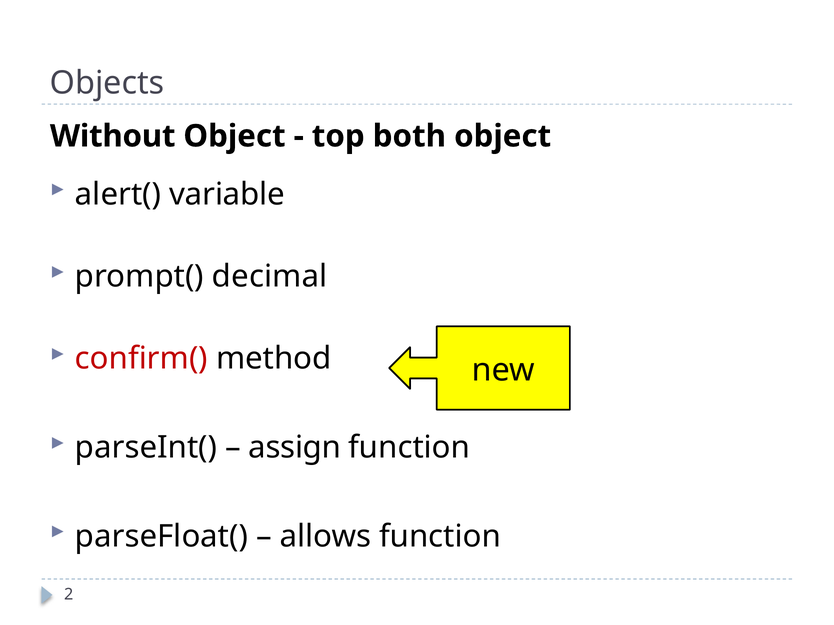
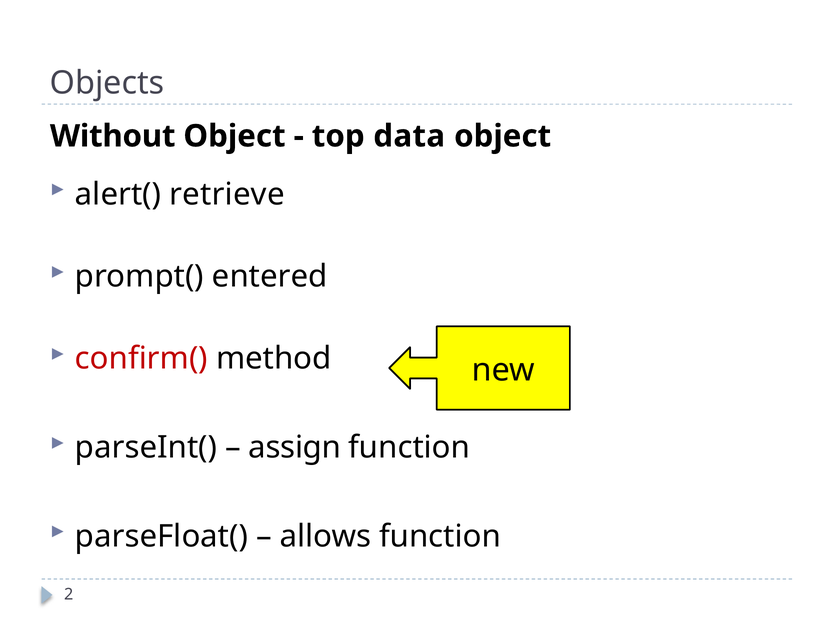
both: both -> data
variable: variable -> retrieve
decimal: decimal -> entered
